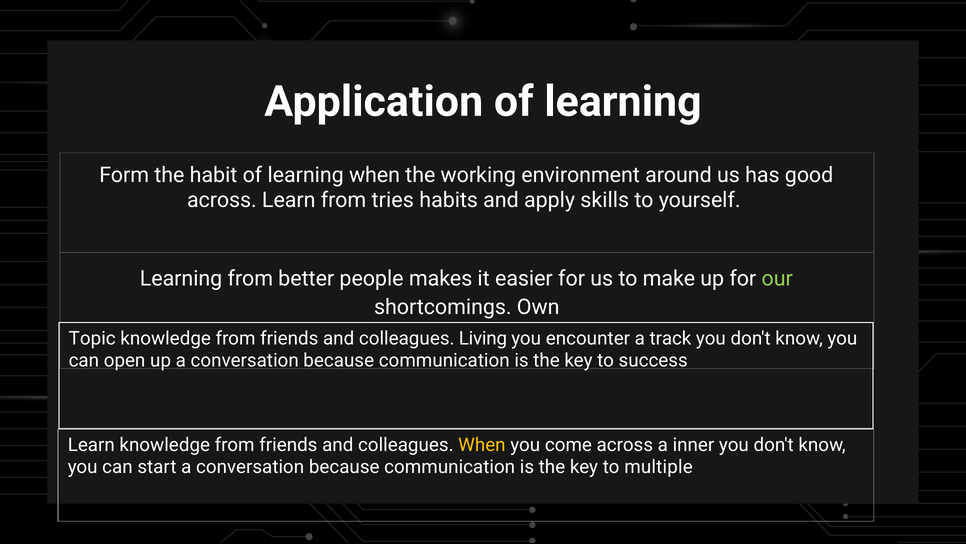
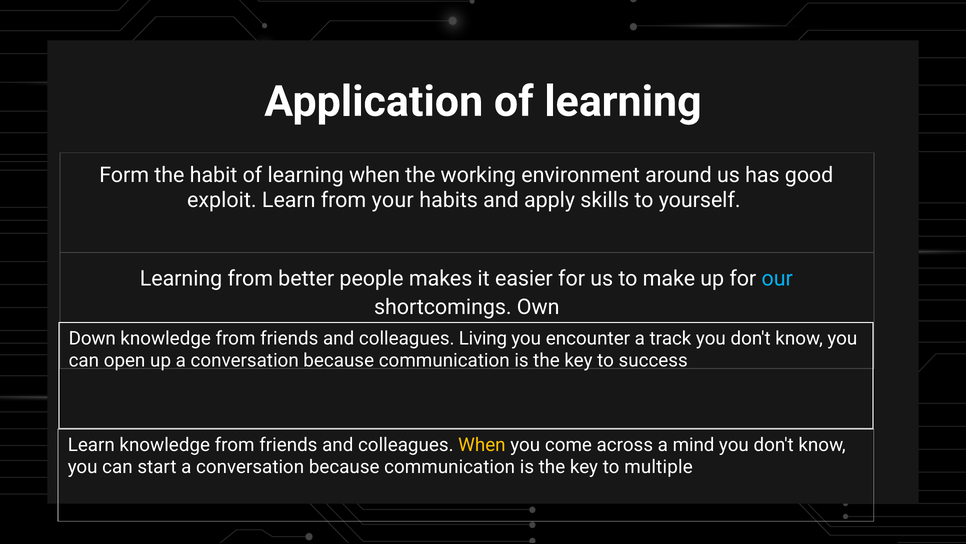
across at (222, 200): across -> exploit
tries: tries -> your
our colour: light green -> light blue
Topic: Topic -> Down
inner: inner -> mind
